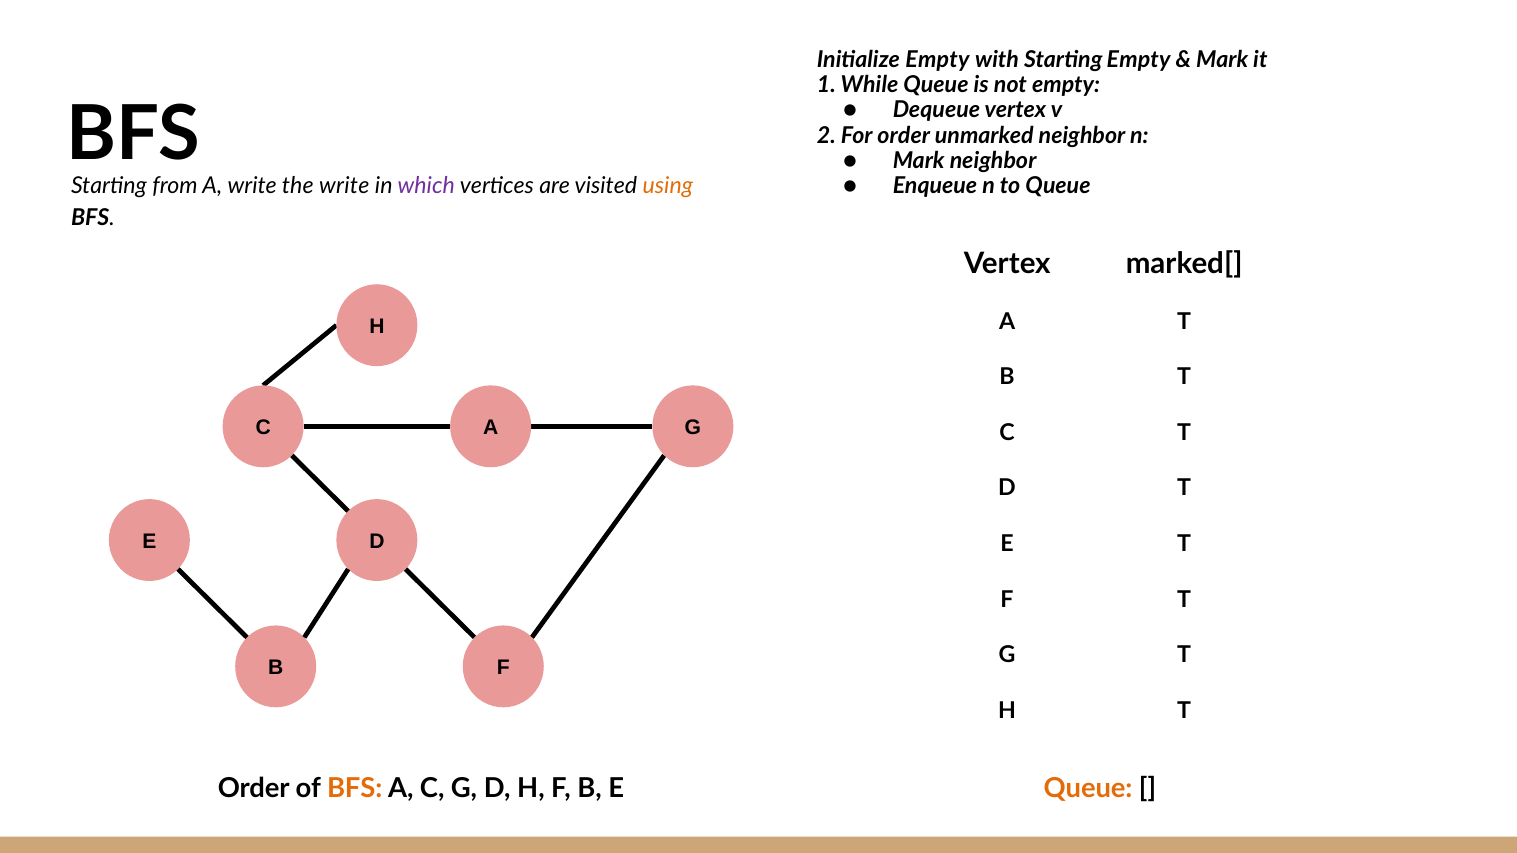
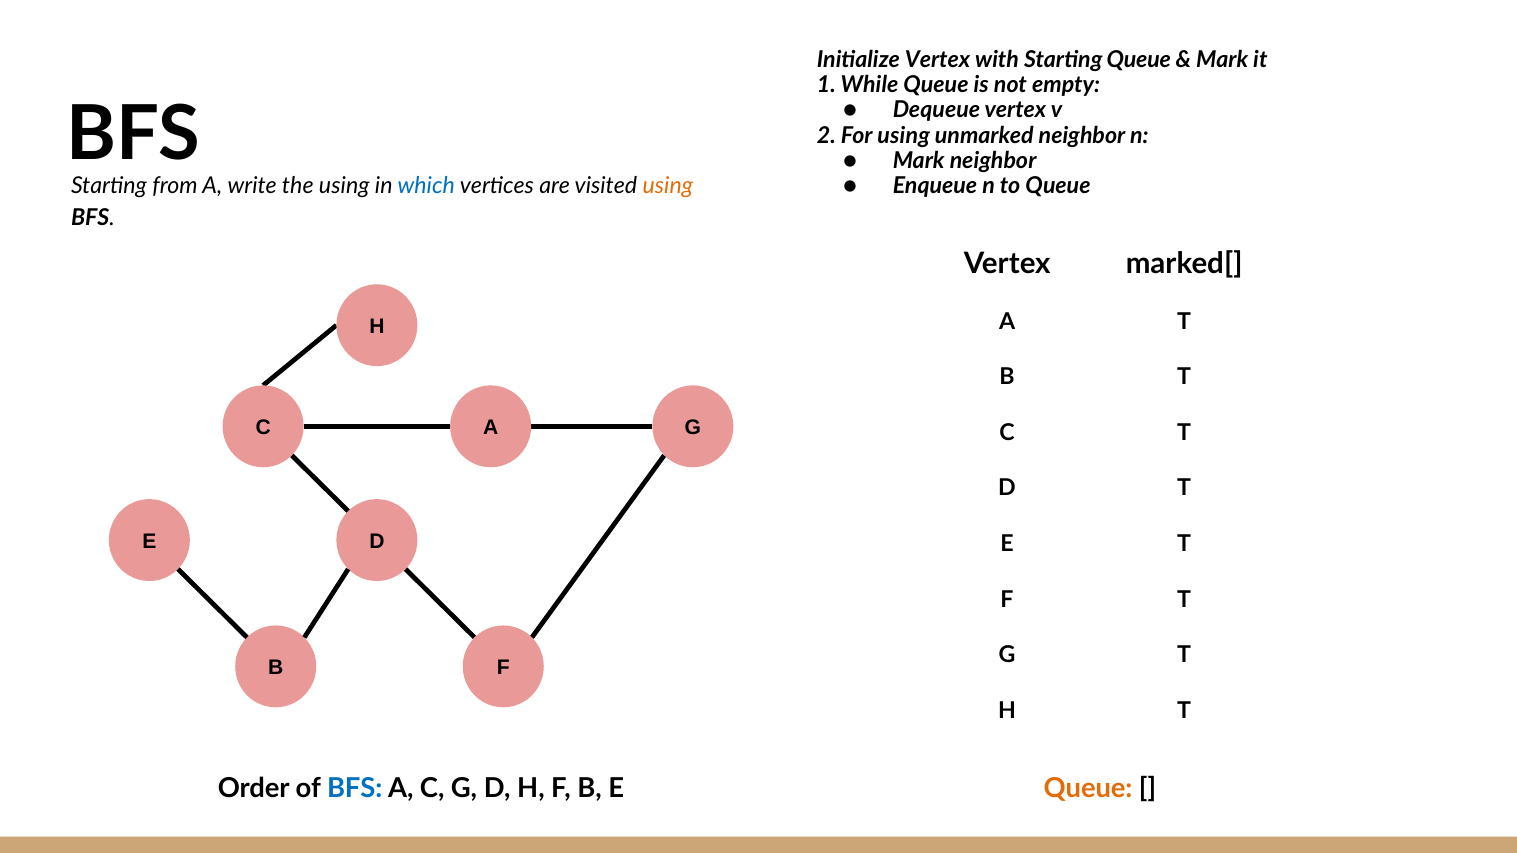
Initialize Empty: Empty -> Vertex
Starting Empty: Empty -> Queue
For order: order -> using
the write: write -> using
which colour: purple -> blue
BFS at (355, 789) colour: orange -> blue
